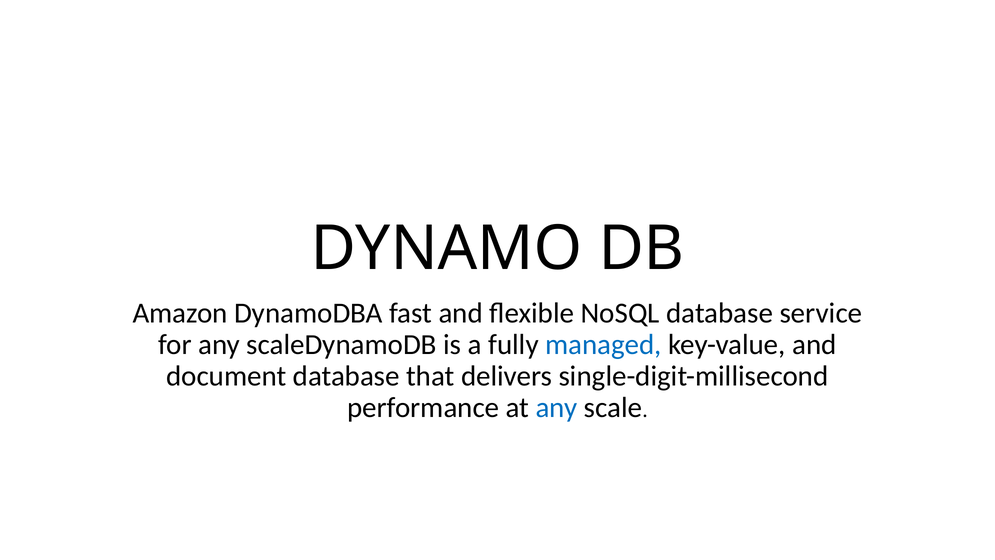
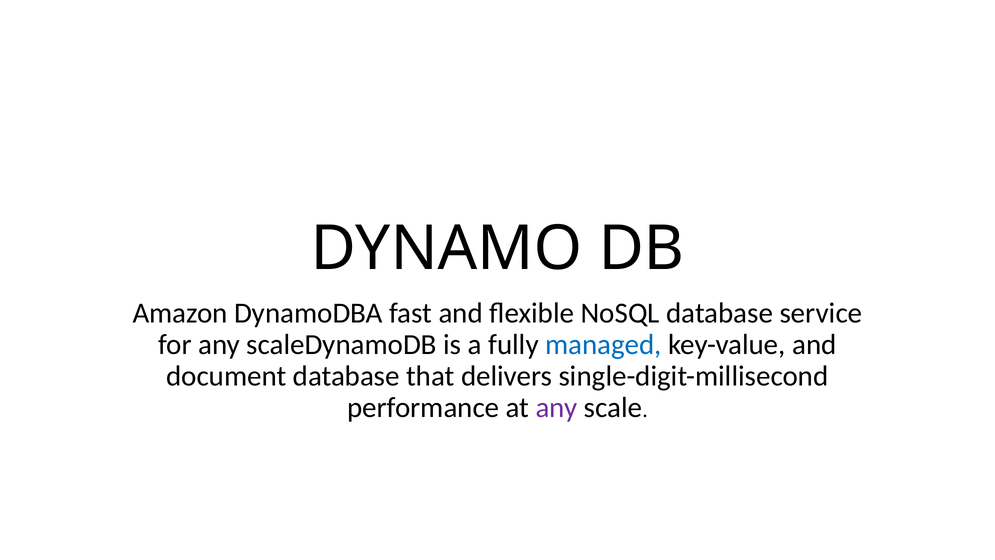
any at (557, 407) colour: blue -> purple
